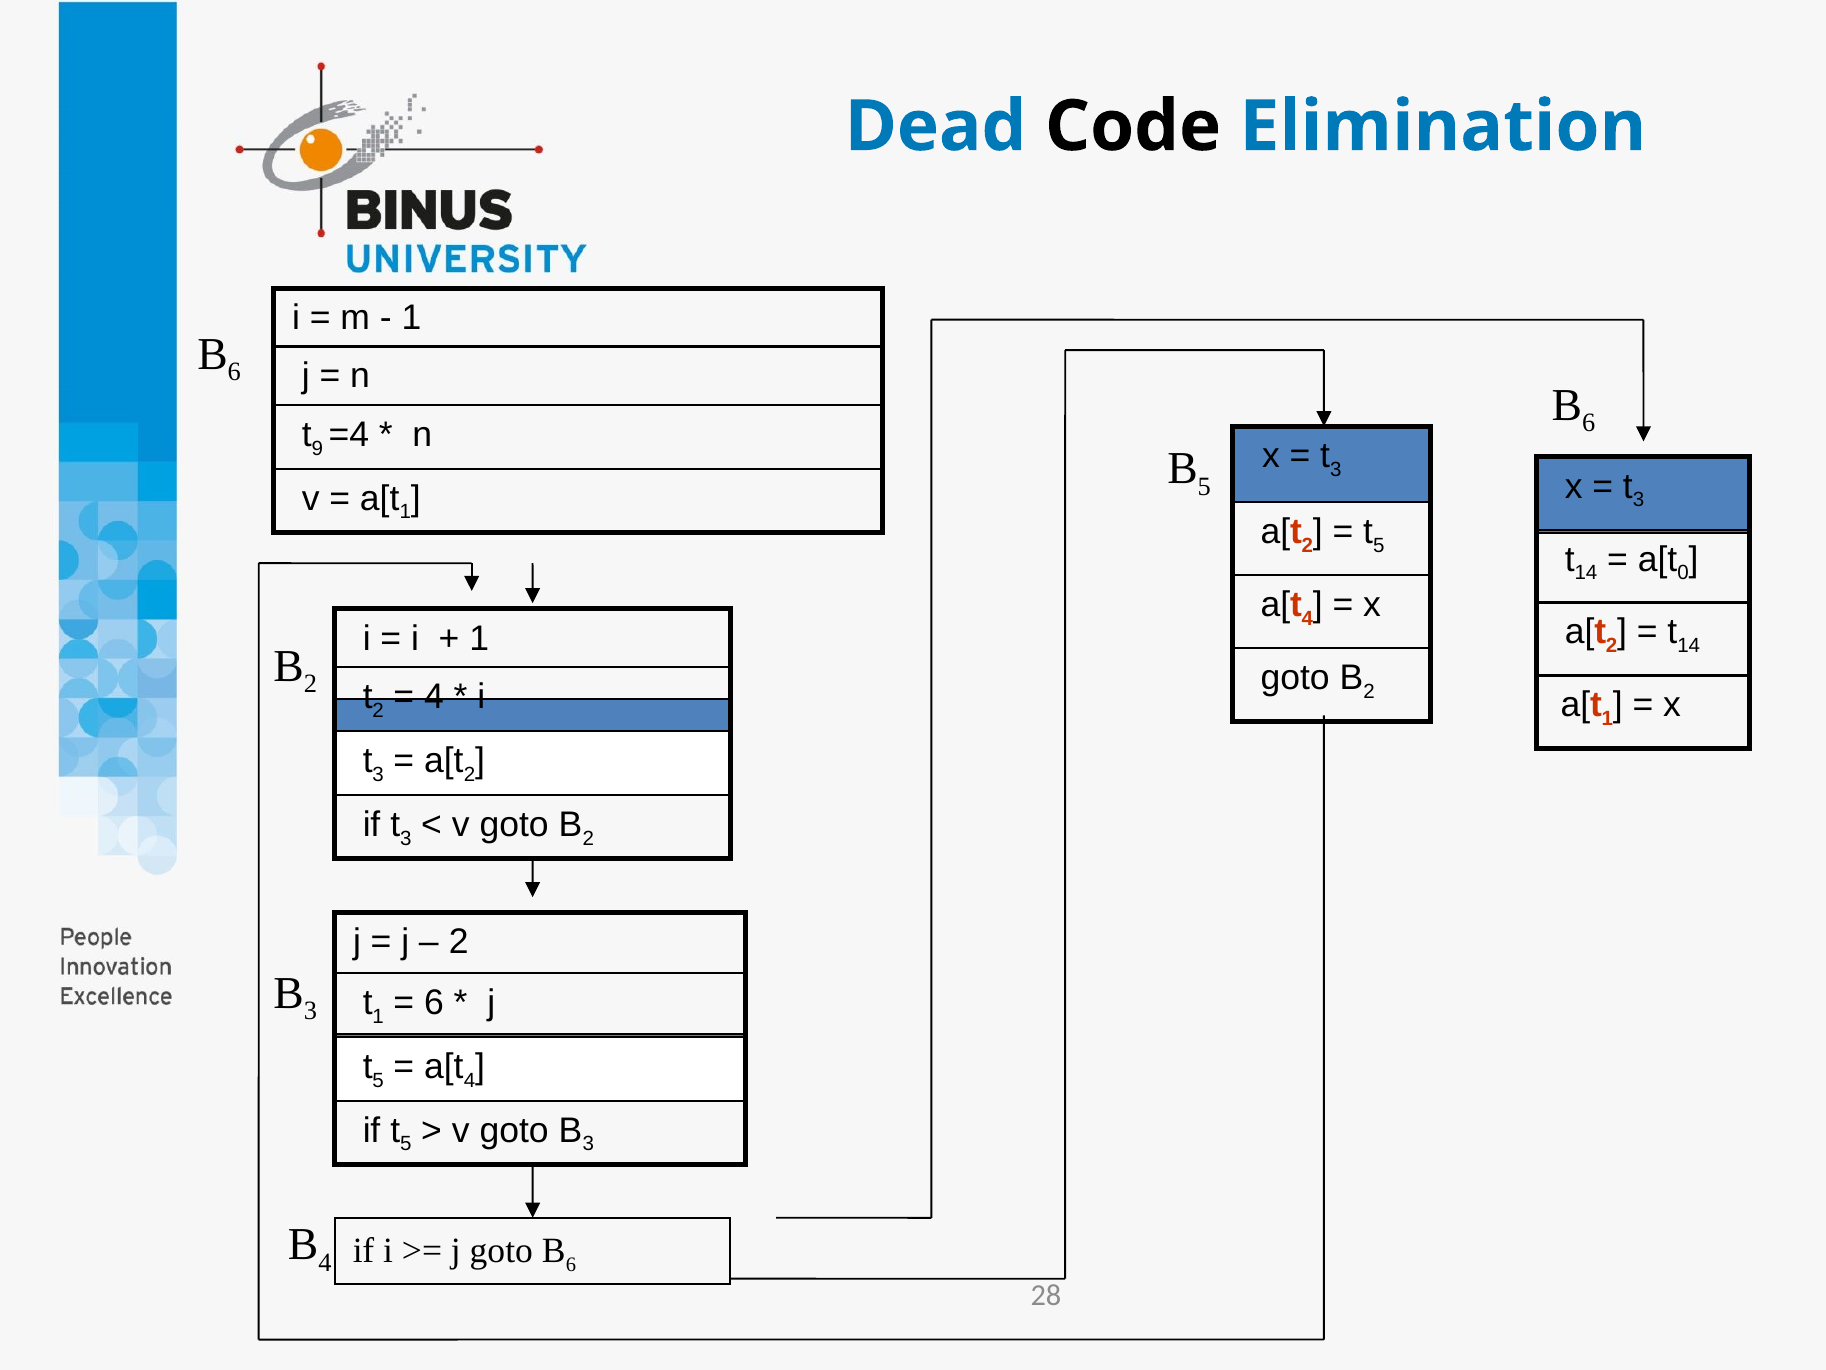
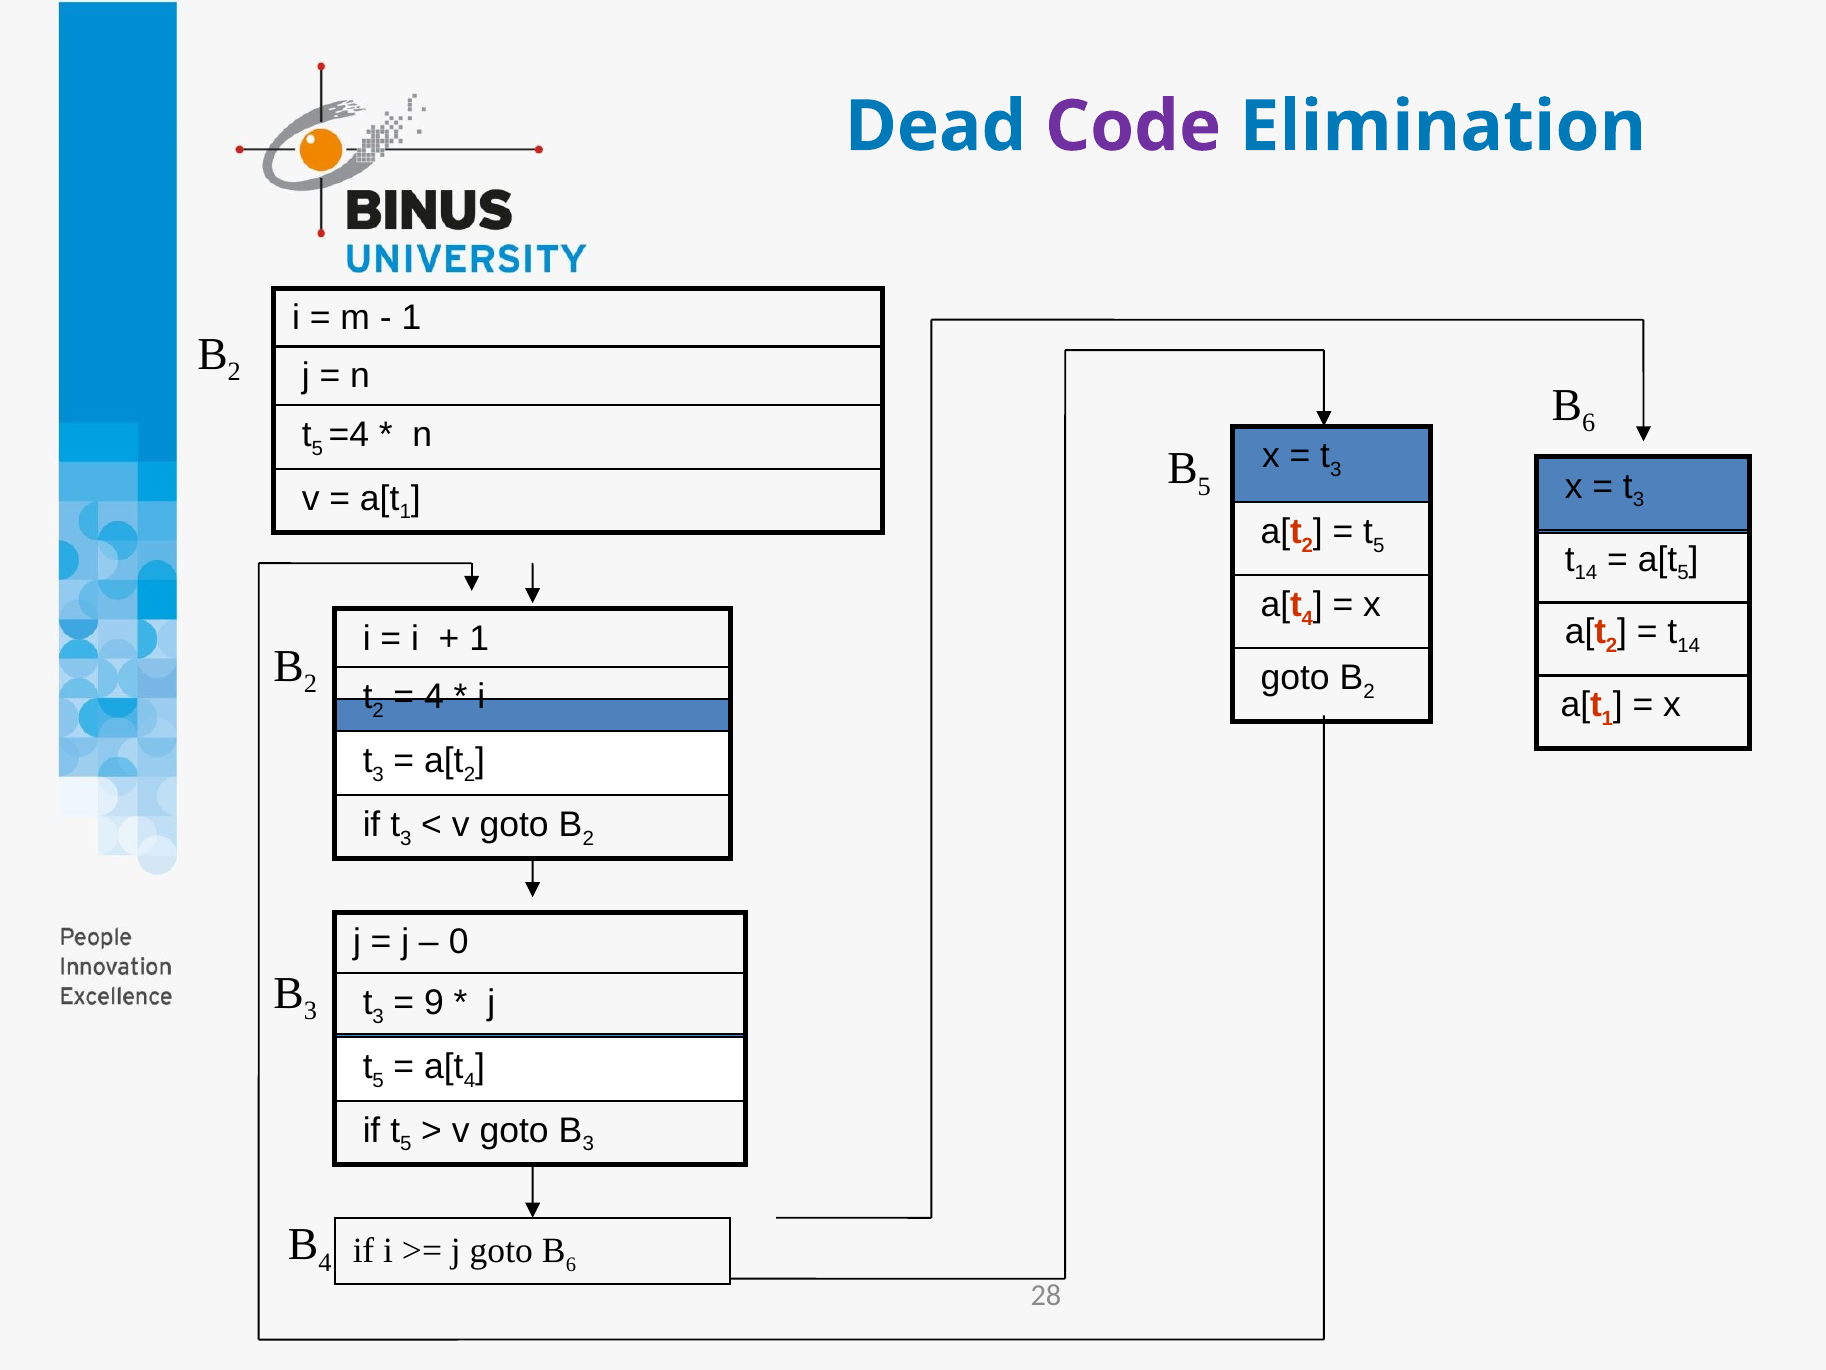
Code colour: black -> purple
6 at (234, 372): 6 -> 2
9 at (317, 448): 9 -> 5
0 at (1683, 573): 0 -> 5
2 at (459, 942): 2 -> 0
1 at (378, 1016): 1 -> 3
6 at (434, 1002): 6 -> 9
